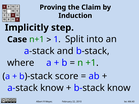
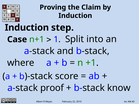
Implicitly at (27, 28): Implicitly -> Induction
a-stack know: know -> proof
